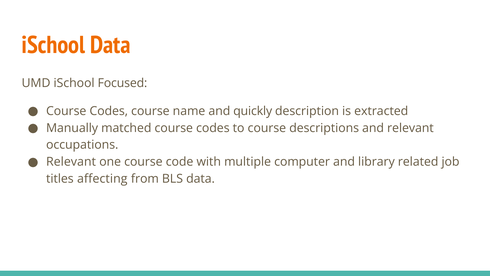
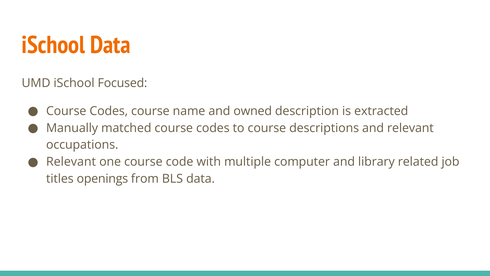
quickly: quickly -> owned
affecting: affecting -> openings
